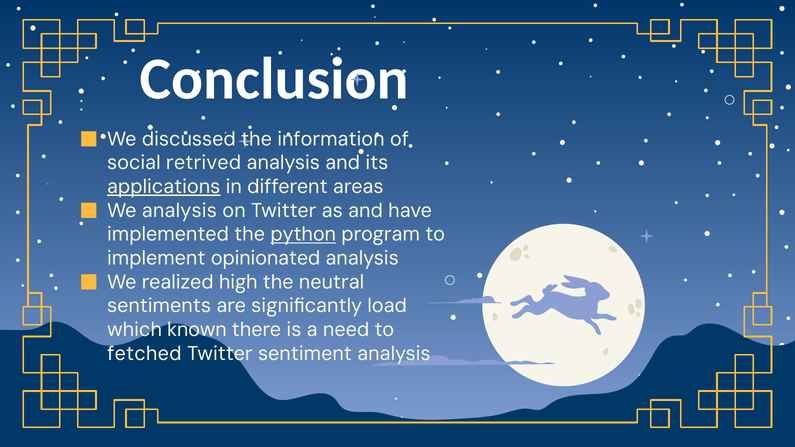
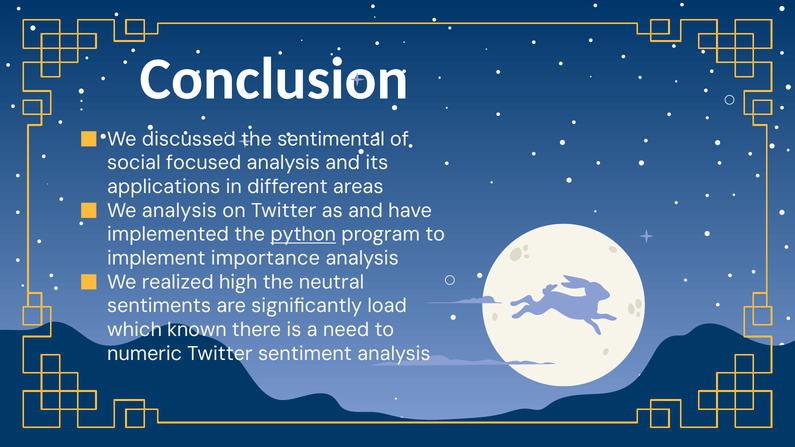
information: information -> sentimental
retrived: retrived -> focused
applications underline: present -> none
opinionated: opinionated -> importance
fetched: fetched -> numeric
